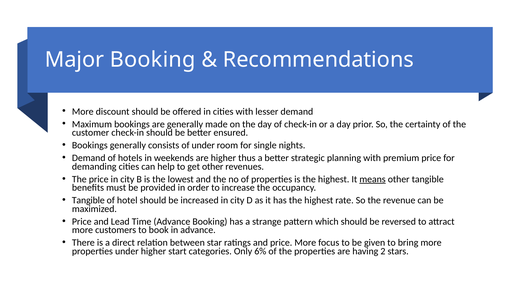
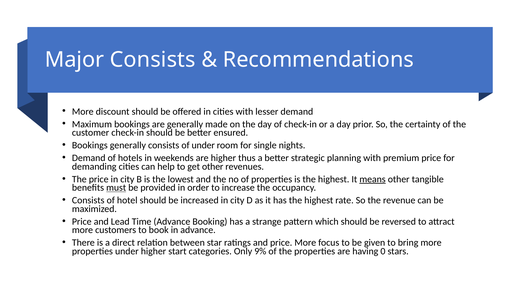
Major Booking: Booking -> Consists
must underline: none -> present
Tangible at (88, 201): Tangible -> Consists
6%: 6% -> 9%
2: 2 -> 0
